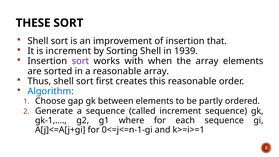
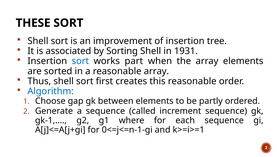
that: that -> tree
is increment: increment -> associated
1939: 1939 -> 1931
sort at (80, 61) colour: purple -> blue
with: with -> part
